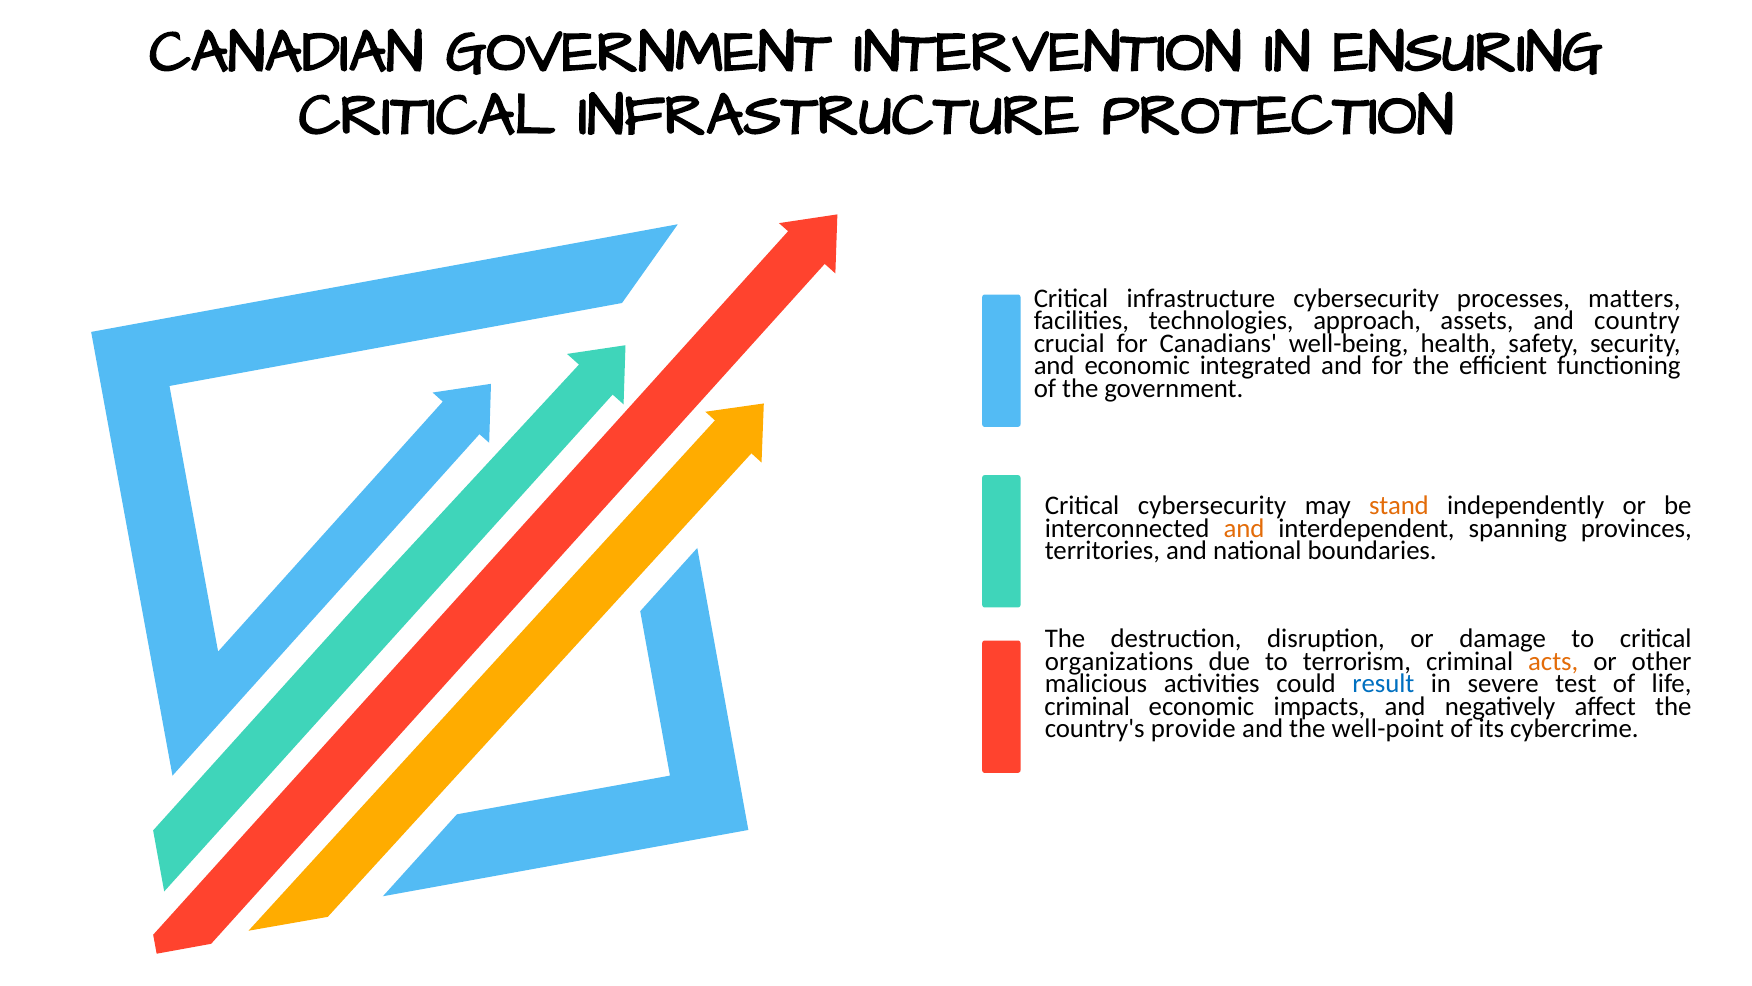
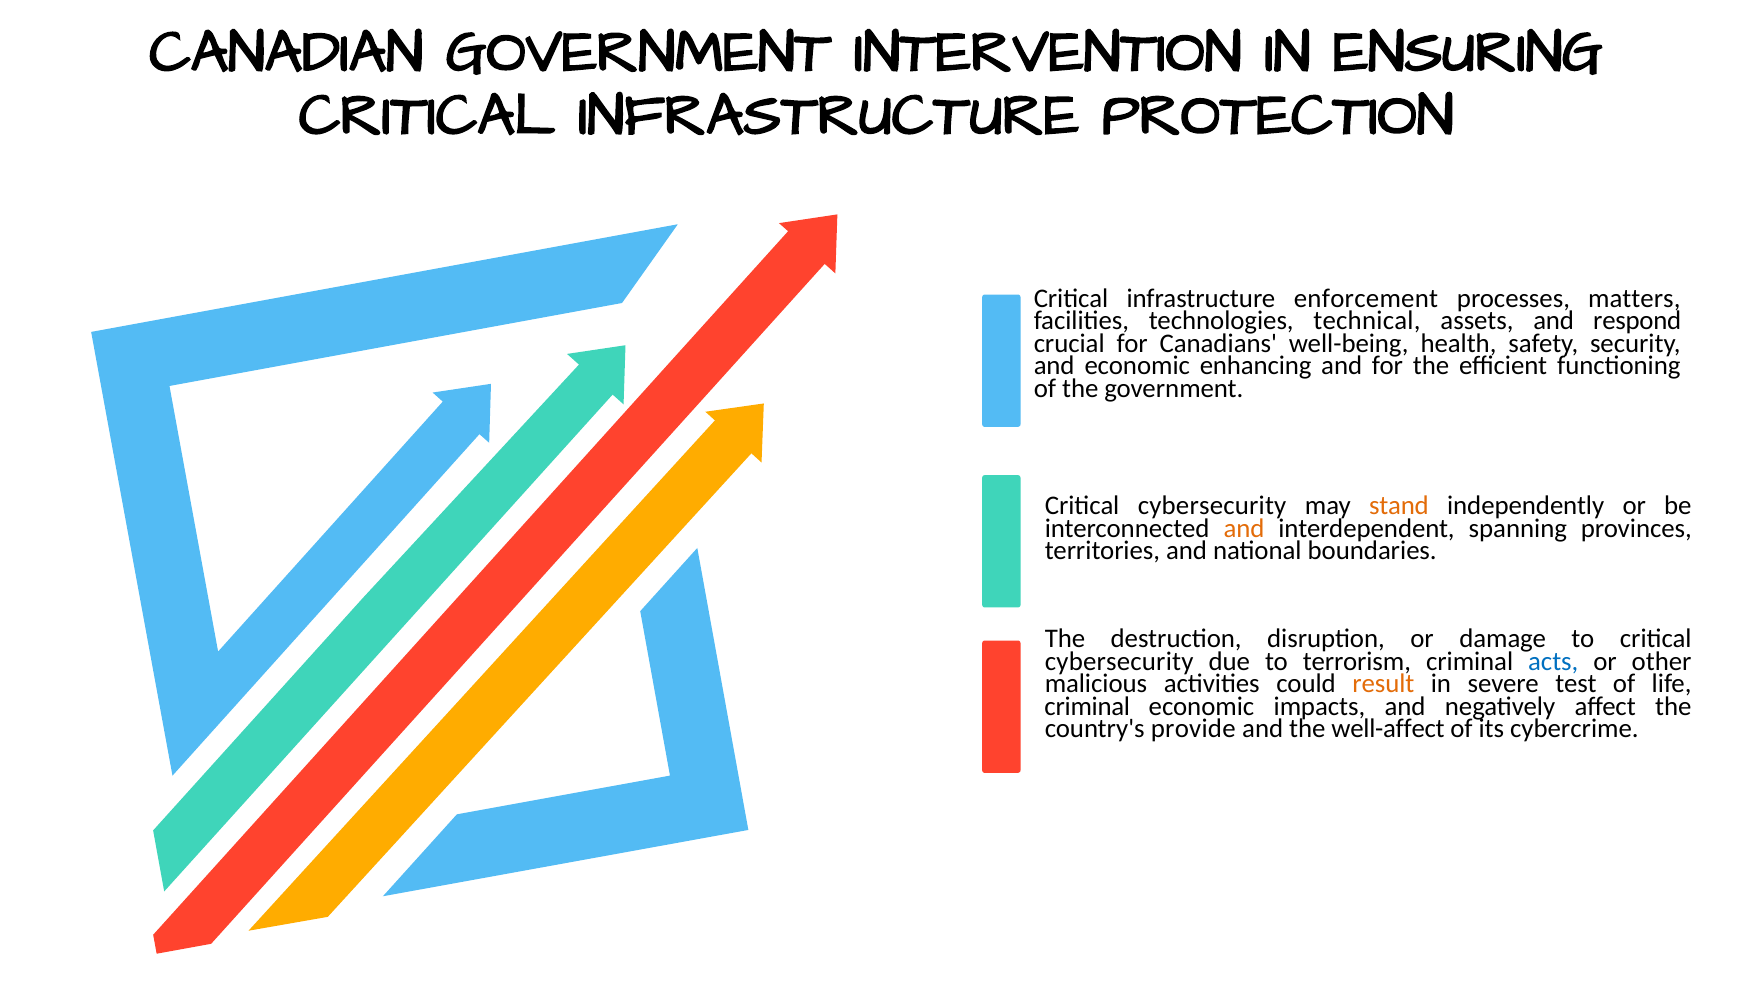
infrastructure cybersecurity: cybersecurity -> enforcement
approach: approach -> technical
country: country -> respond
integrated: integrated -> enhancing
organizations at (1119, 661): organizations -> cybersecurity
acts colour: orange -> blue
result colour: blue -> orange
well-point: well-point -> well-affect
